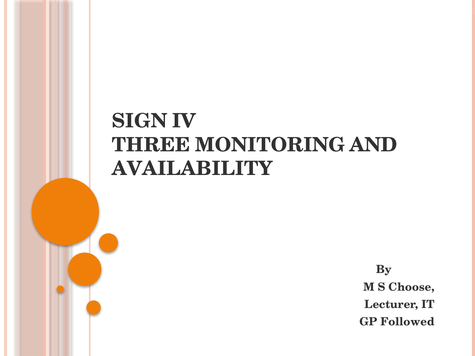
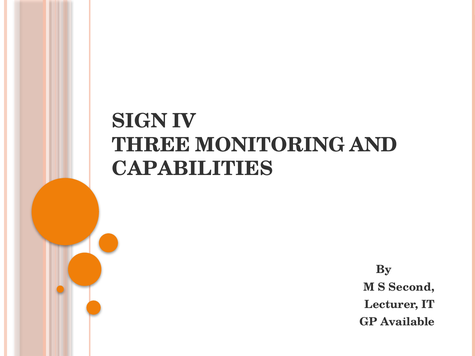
AVAILABILITY: AVAILABILITY -> CAPABILITIES
Choose: Choose -> Second
Followed: Followed -> Available
